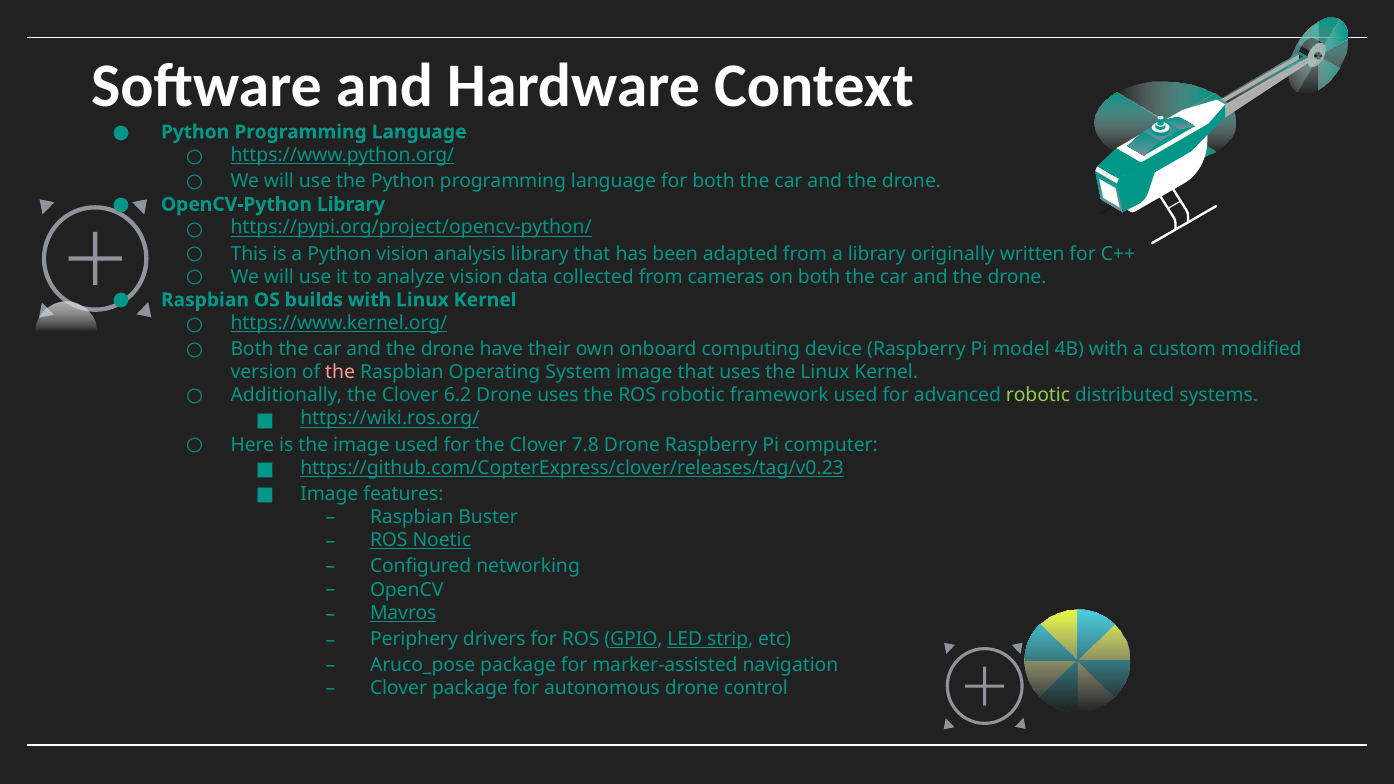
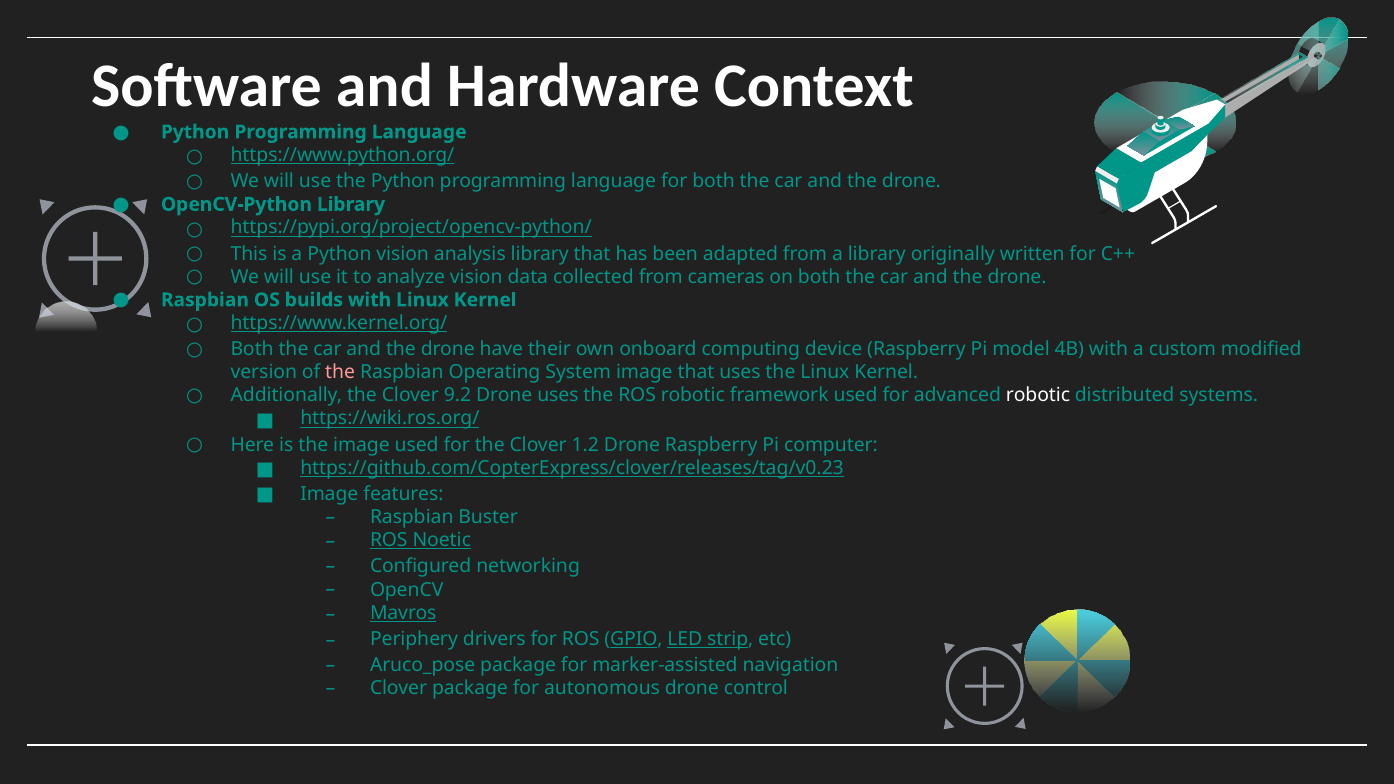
6.2: 6.2 -> 9.2
robotic at (1038, 396) colour: light green -> white
7.8: 7.8 -> 1.2
